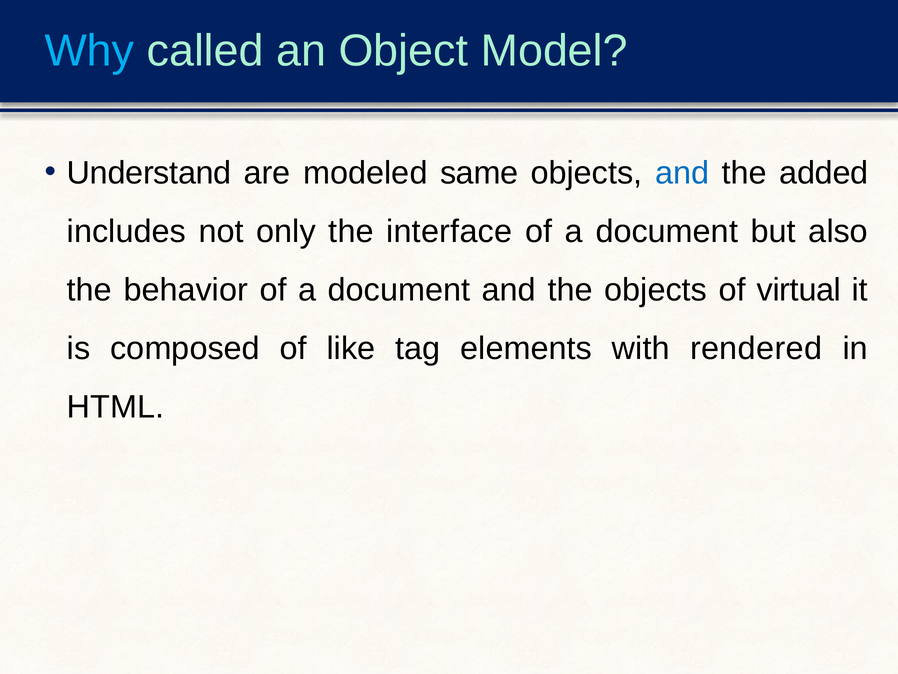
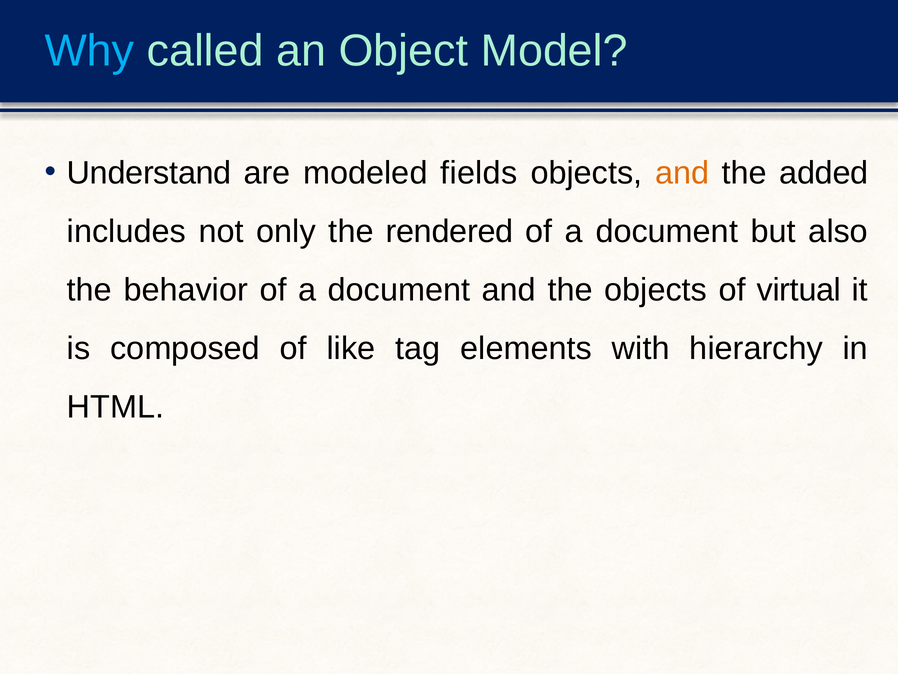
same: same -> fields
and at (682, 173) colour: blue -> orange
interface: interface -> rendered
rendered: rendered -> hierarchy
